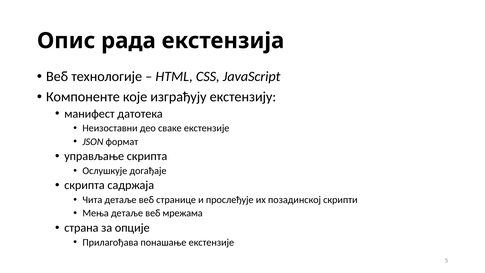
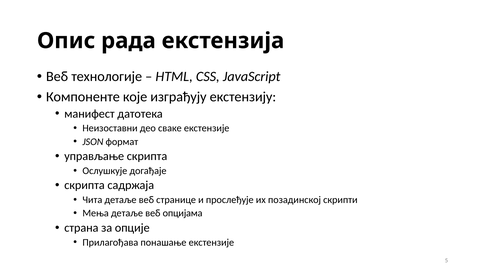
мрежама: мрежама -> опцијама
